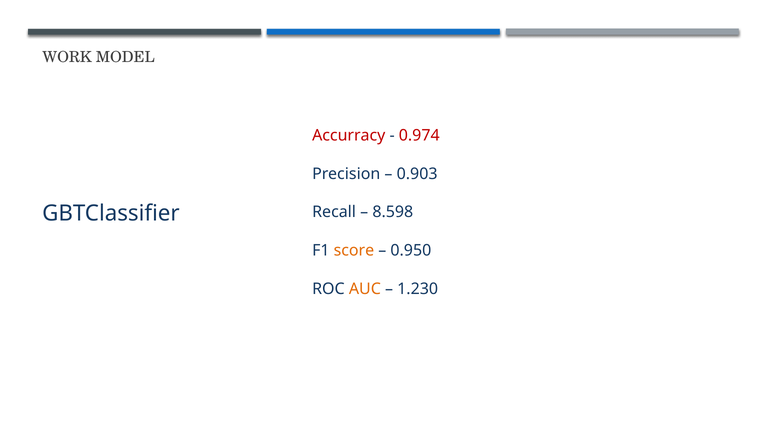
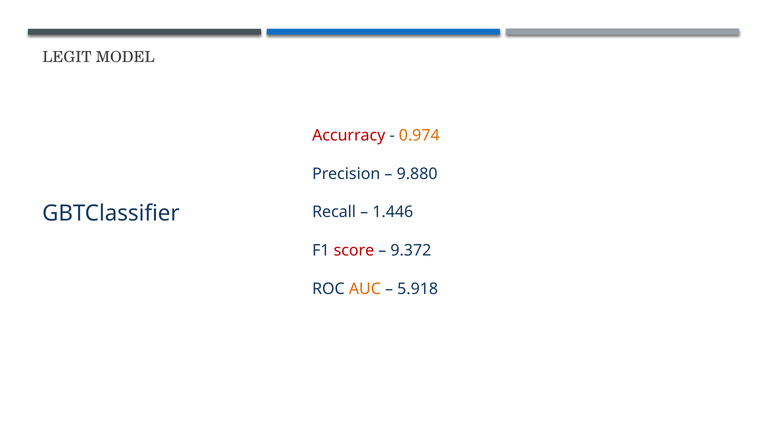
WORK: WORK -> LEGIT
0.974 colour: red -> orange
0.903: 0.903 -> 9.880
8.598: 8.598 -> 1.446
score colour: orange -> red
0.950: 0.950 -> 9.372
1.230: 1.230 -> 5.918
